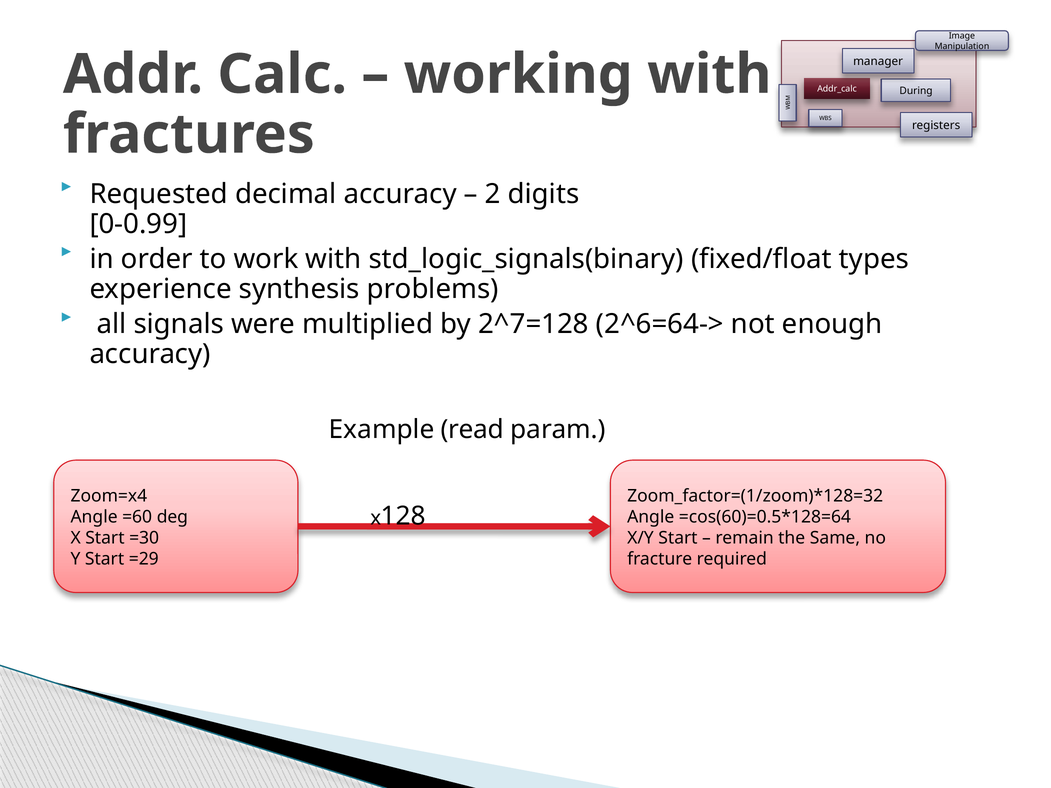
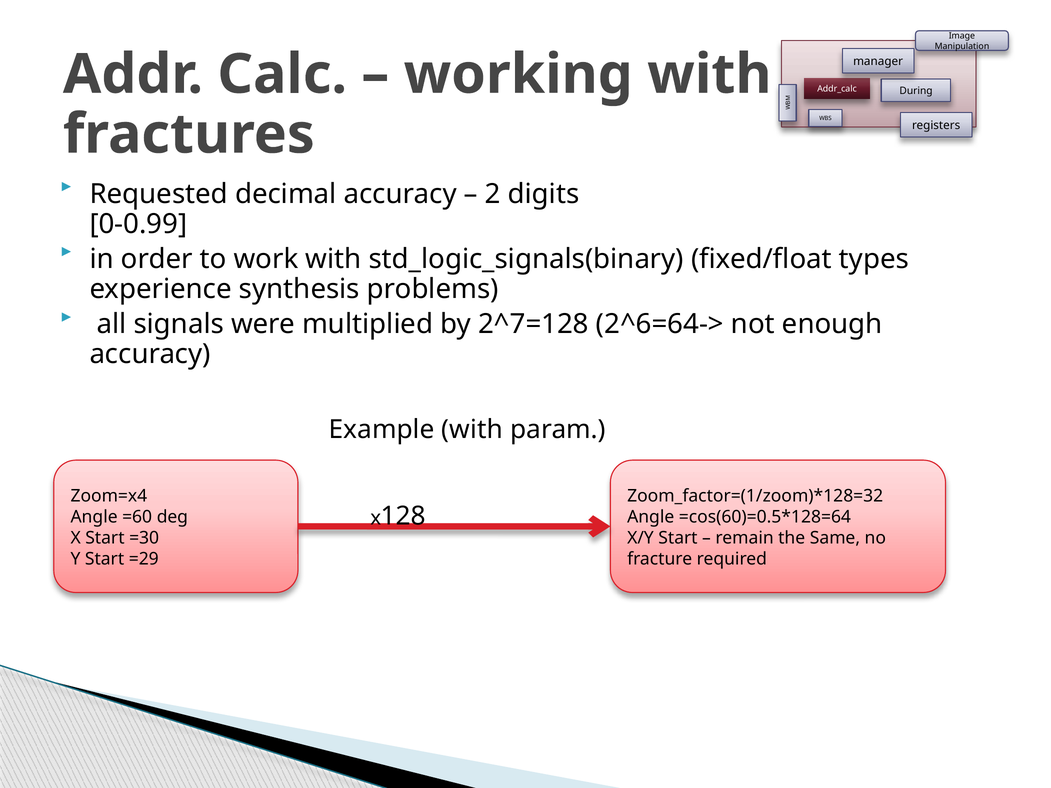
Example read: read -> with
